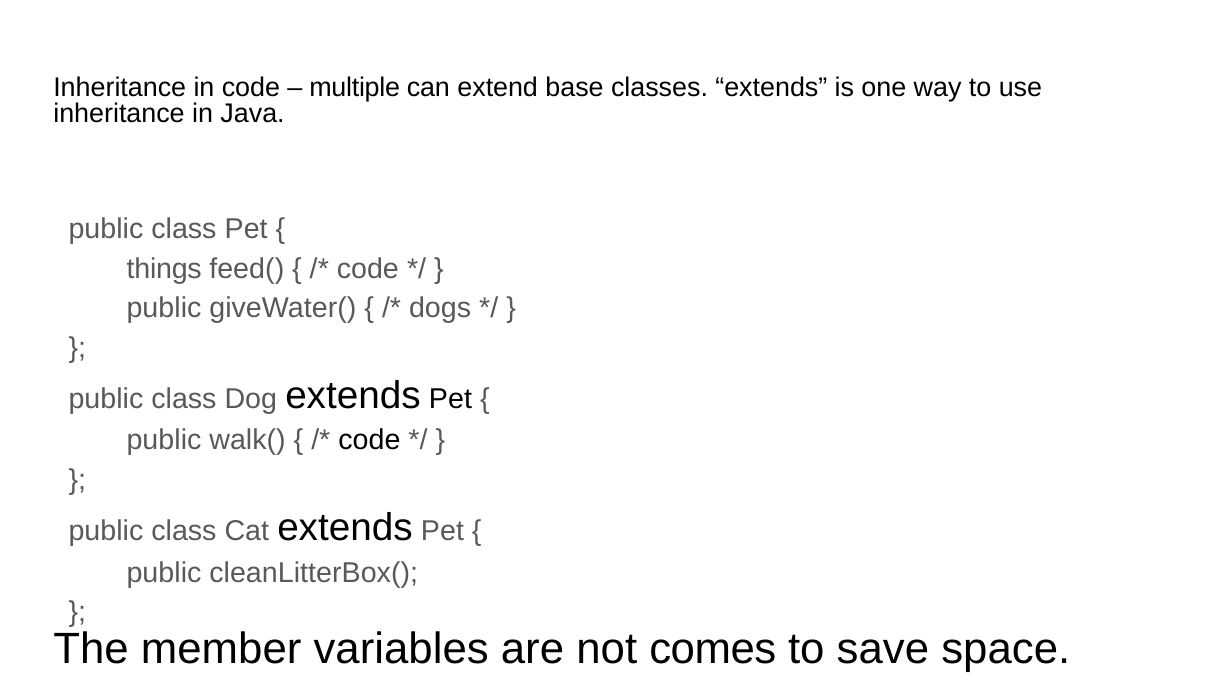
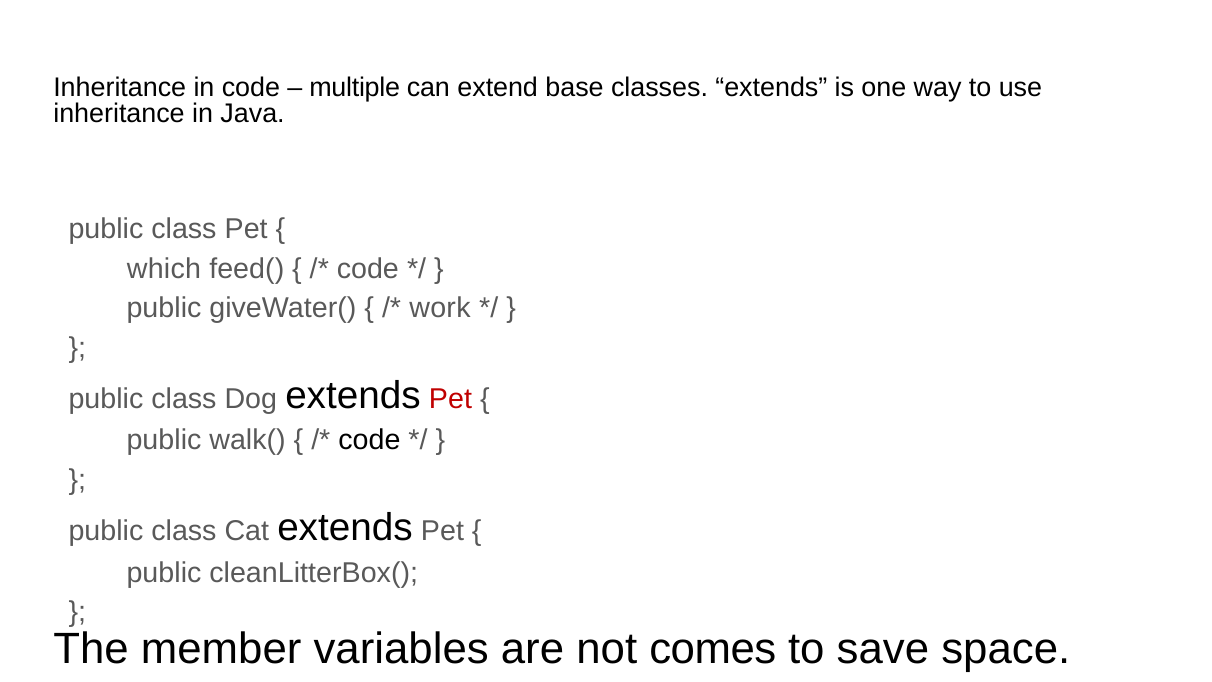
things: things -> which
dogs: dogs -> work
Pet at (450, 399) colour: black -> red
